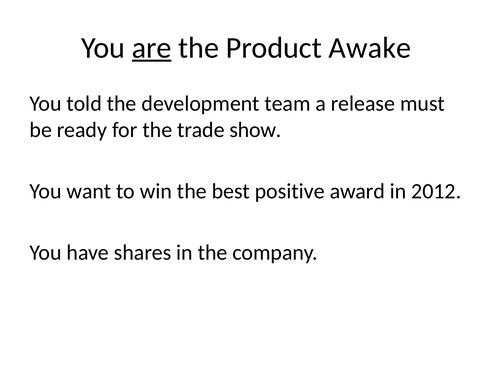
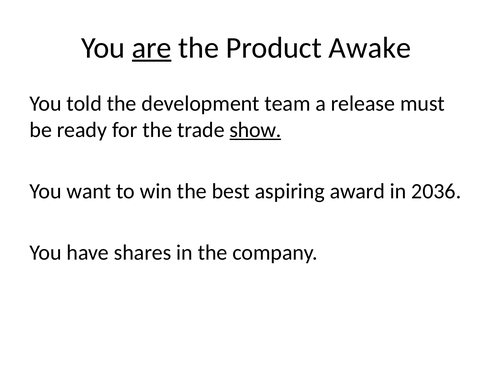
show underline: none -> present
positive: positive -> aspiring
2012: 2012 -> 2036
